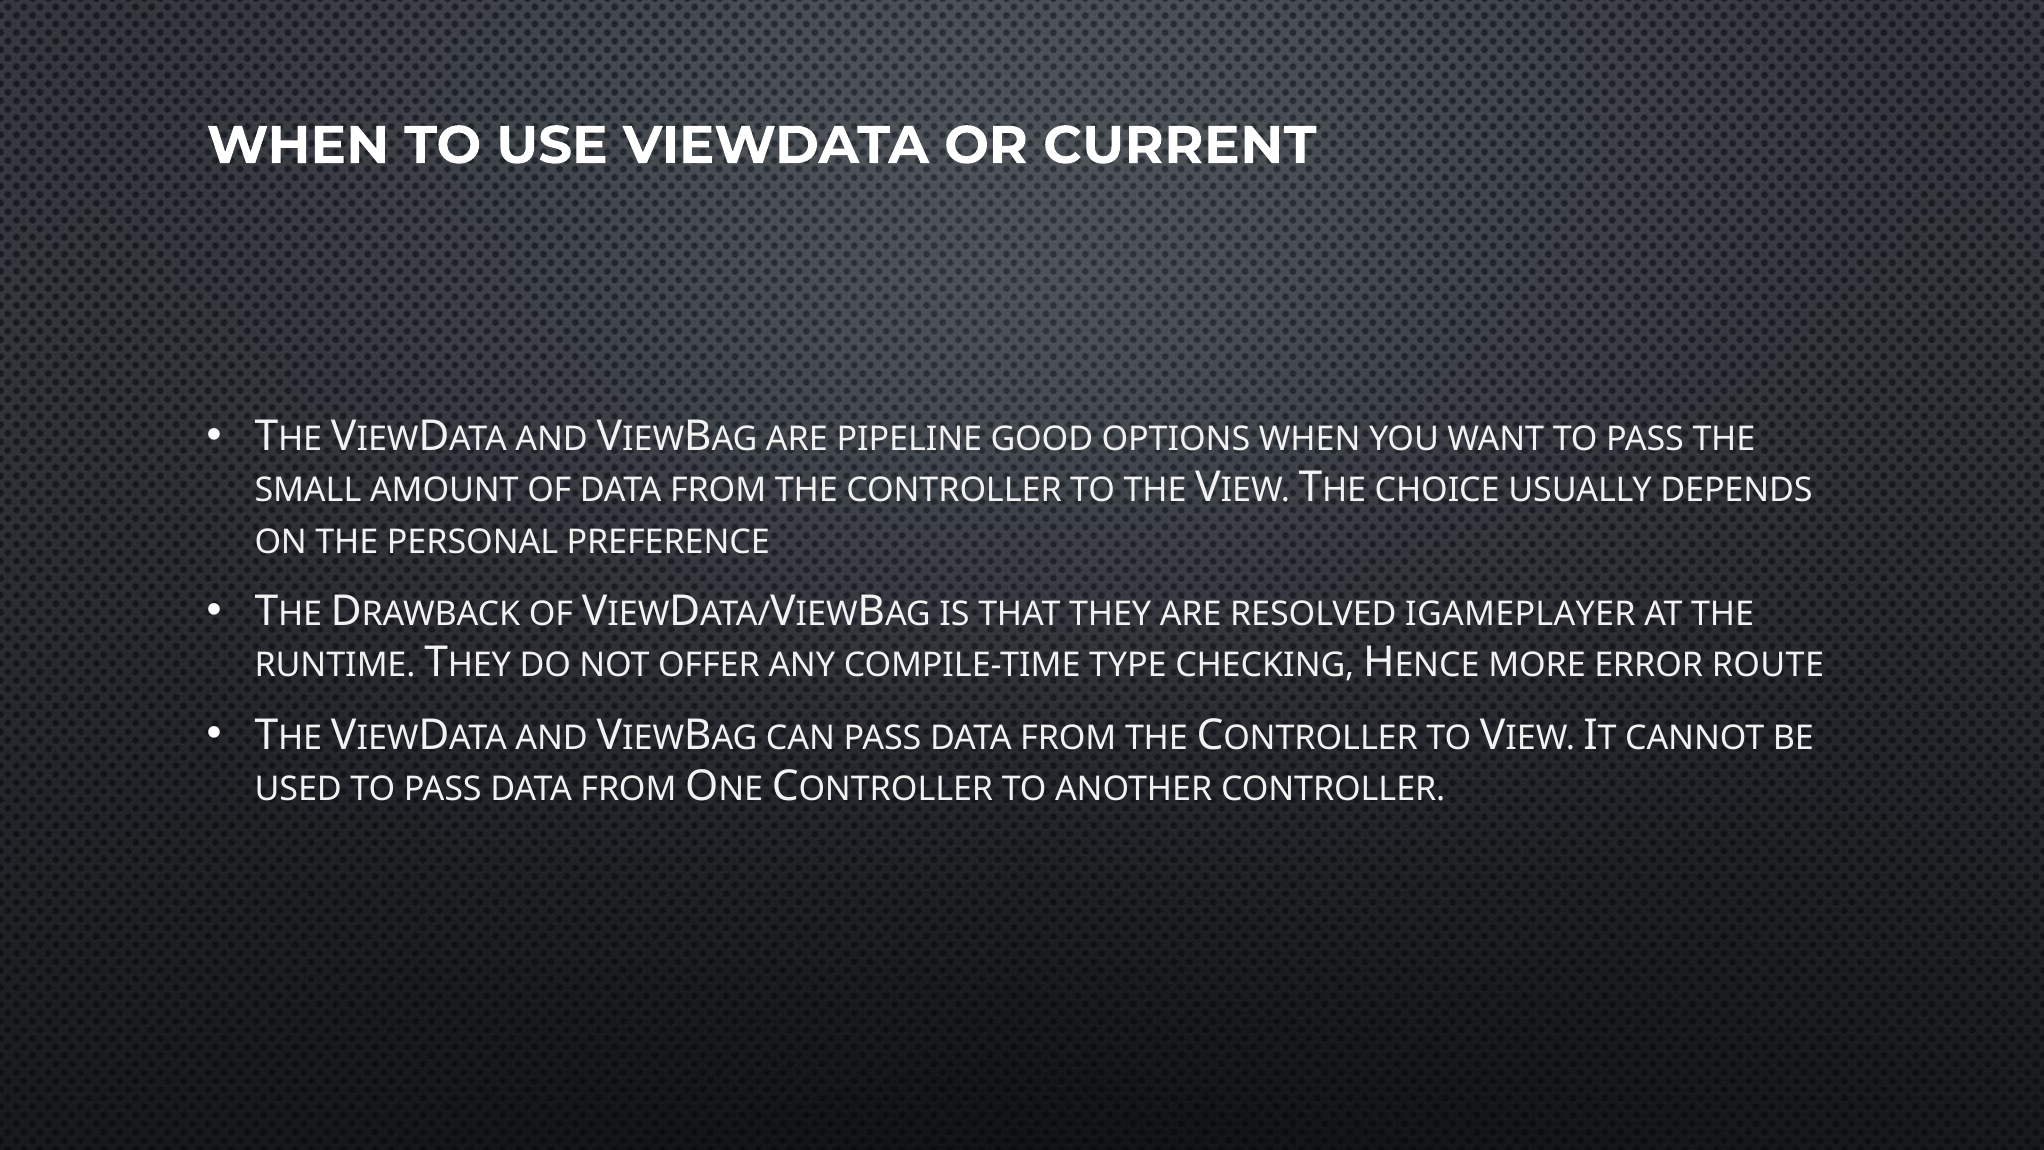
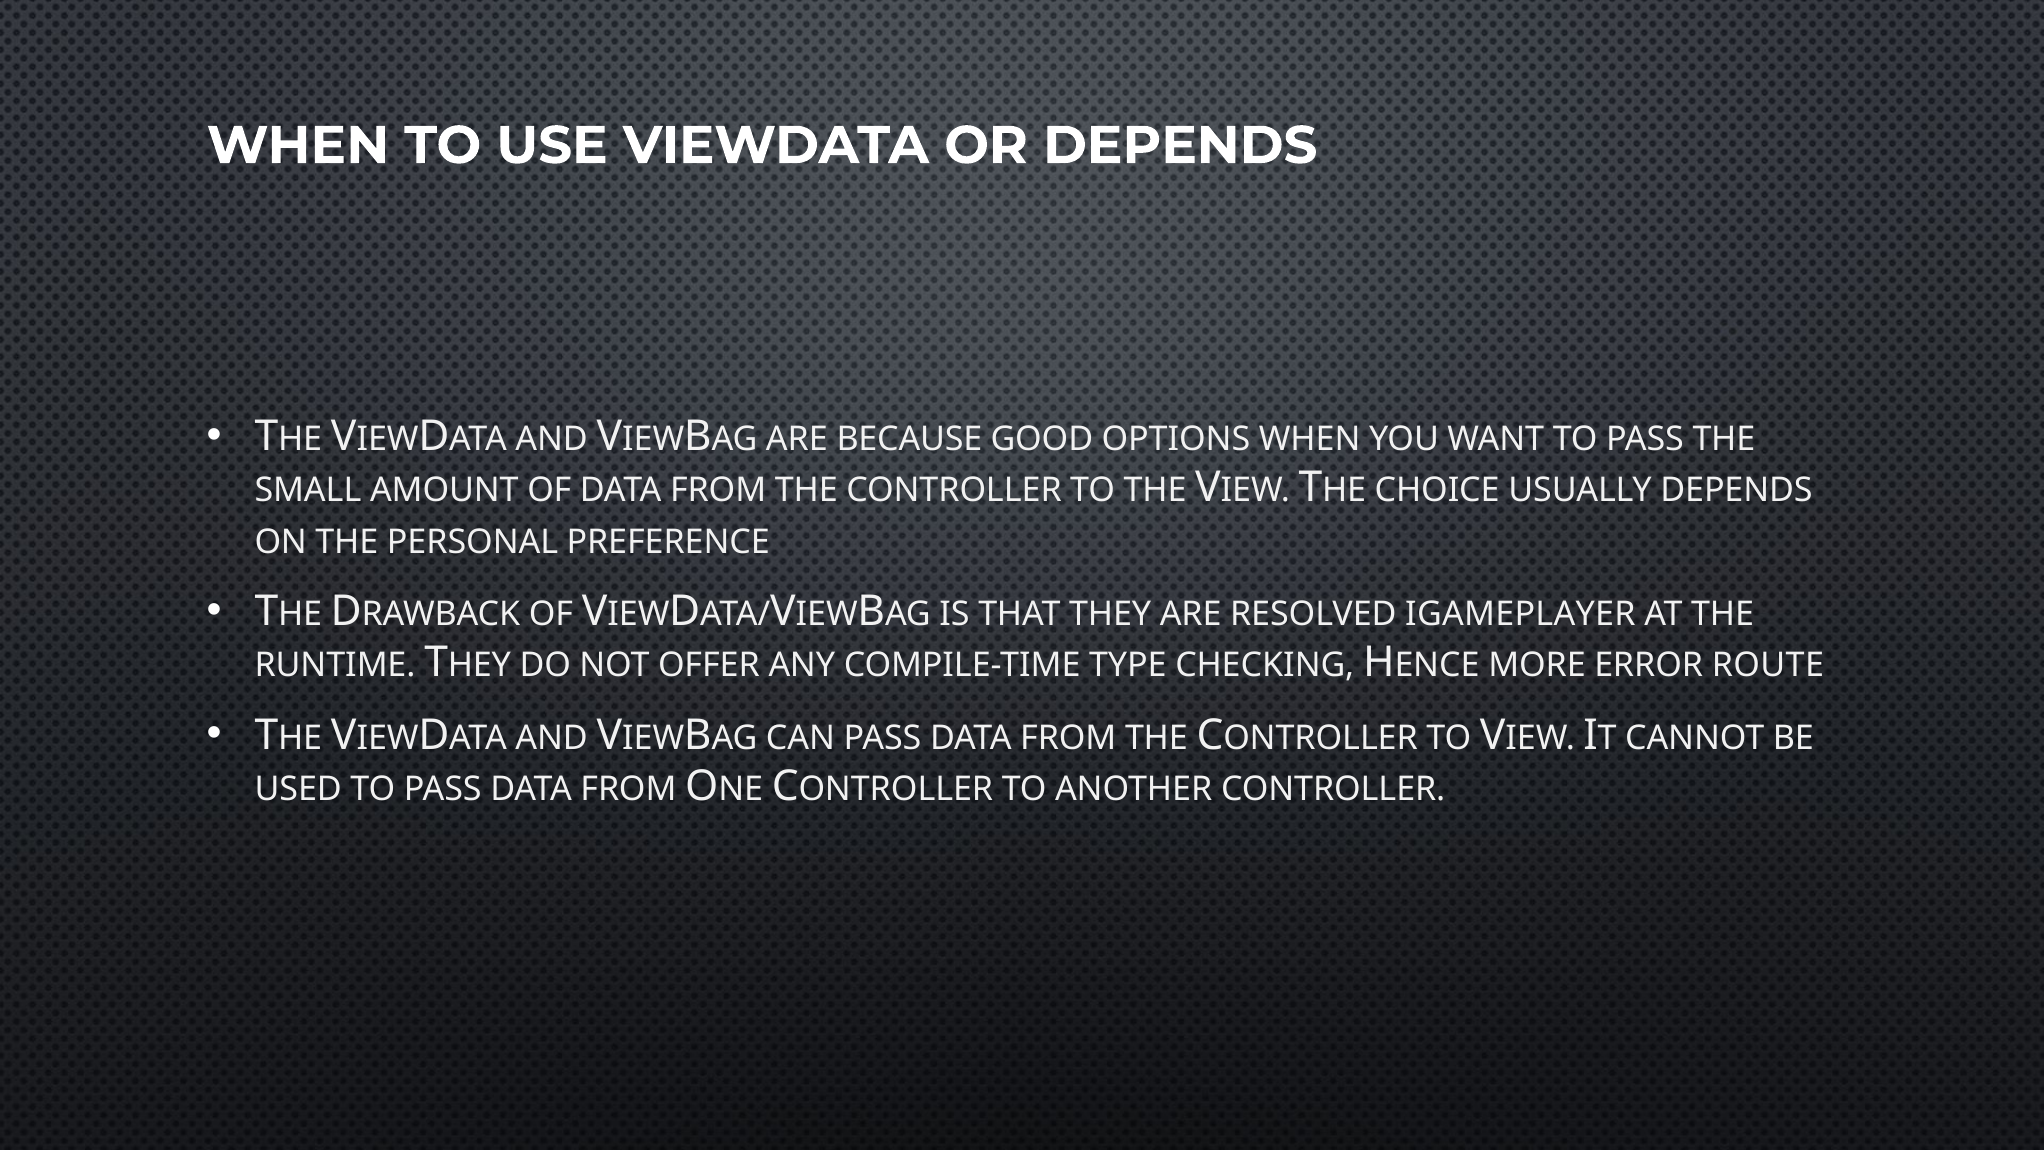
OR CURRENT: CURRENT -> DEPENDS
PIPELINE: PIPELINE -> BECAUSE
